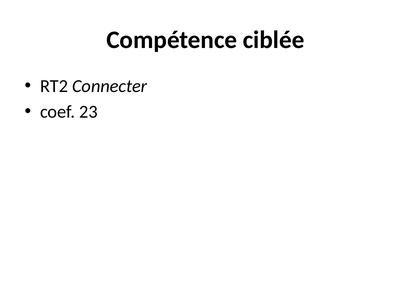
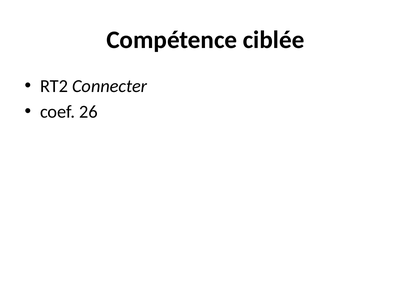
23: 23 -> 26
